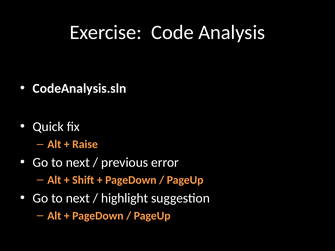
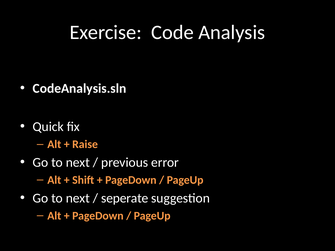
highlight: highlight -> seperate
